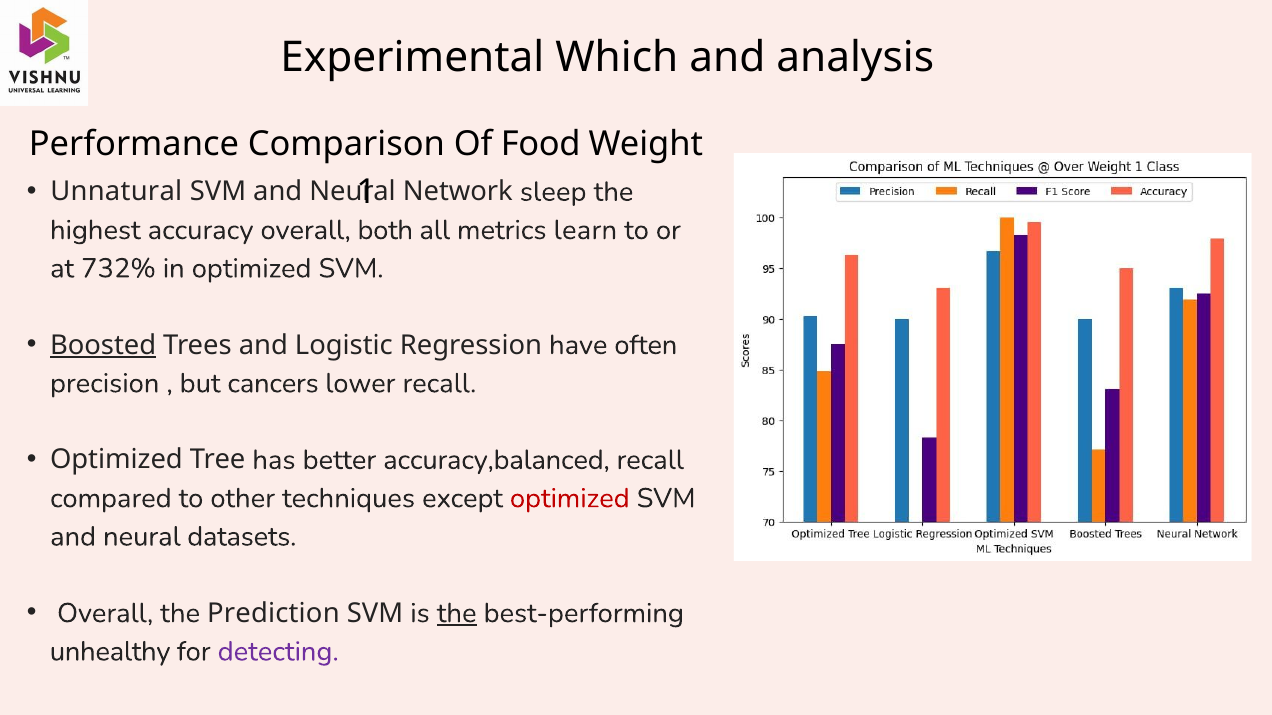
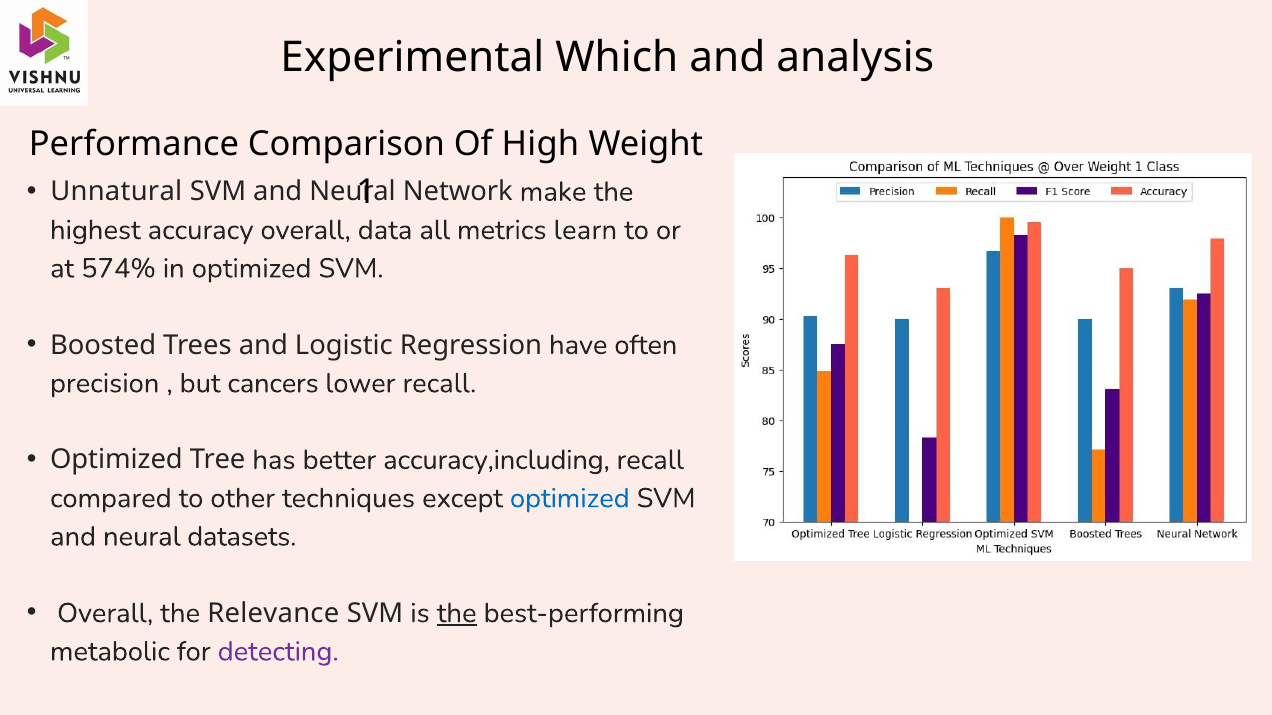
Food: Food -> High
sleep: sleep -> make
both: both -> data
732%: 732% -> 574%
Boosted underline: present -> none
accuracy,balanced: accuracy,balanced -> accuracy,including
optimized at (570, 499) colour: red -> blue
Prediction: Prediction -> Relevance
unhealthy: unhealthy -> metabolic
